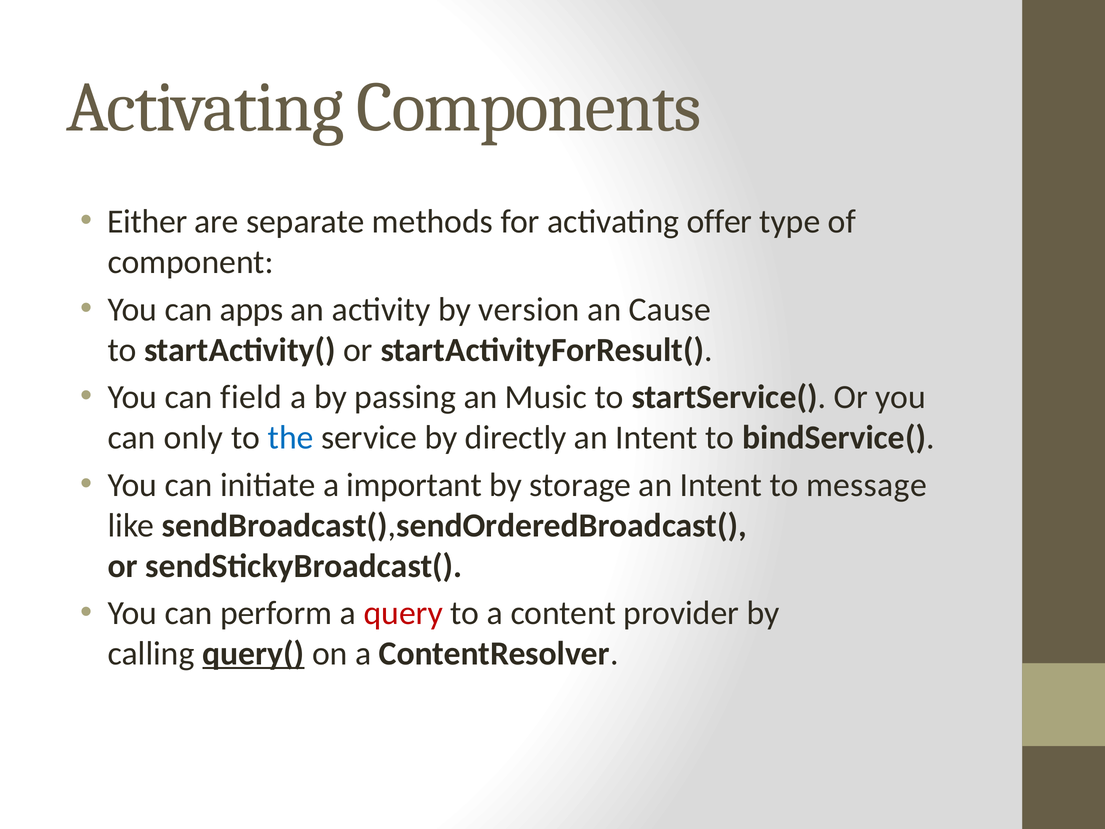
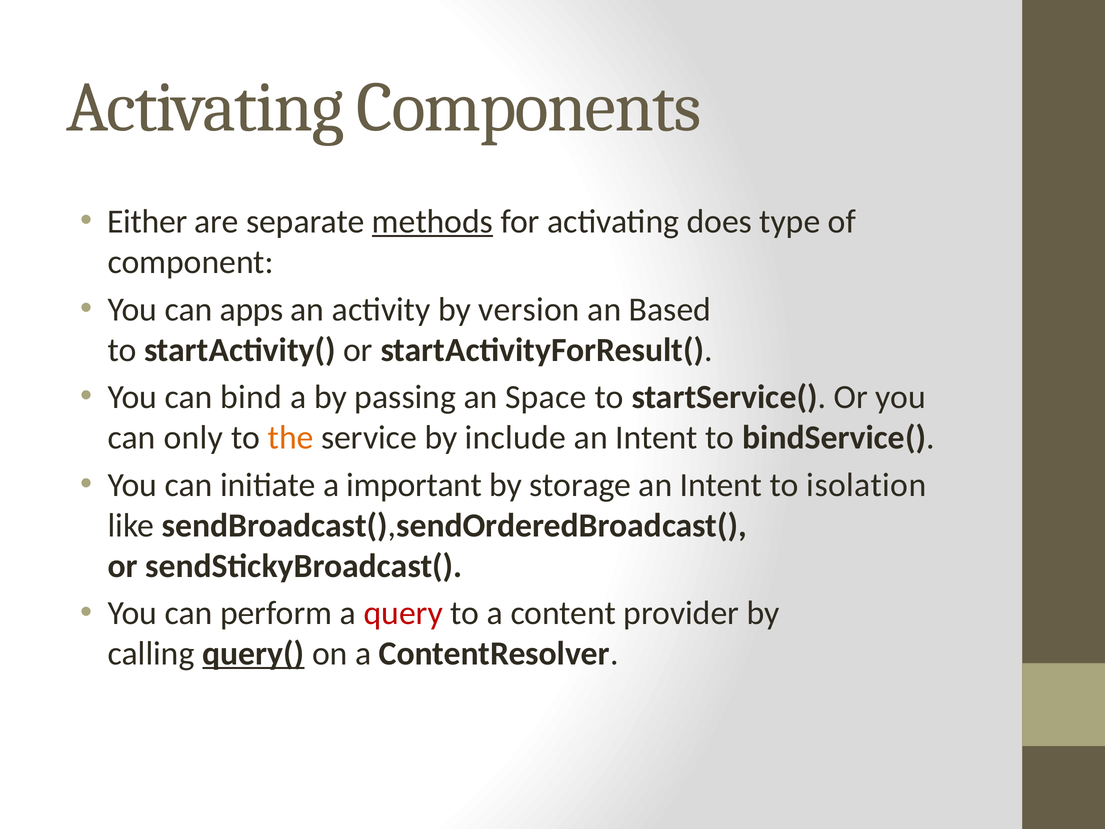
methods underline: none -> present
offer: offer -> does
Cause: Cause -> Based
field: field -> bind
Music: Music -> Space
the colour: blue -> orange
directly: directly -> include
message: message -> isolation
